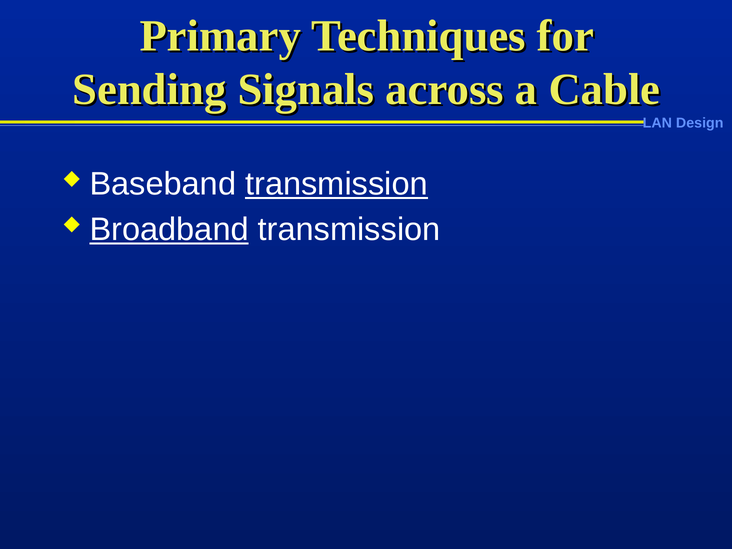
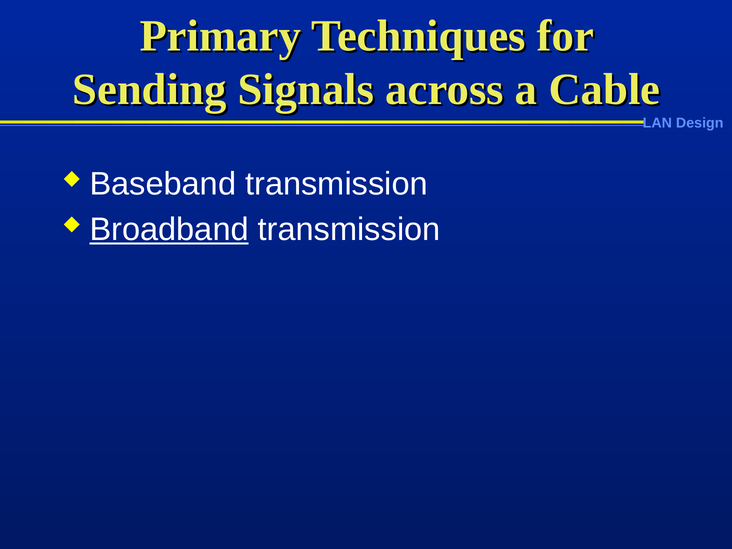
transmission at (336, 184) underline: present -> none
